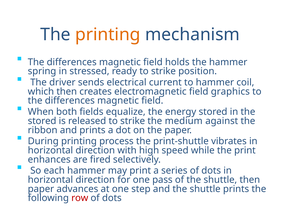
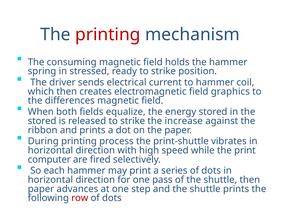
printing at (108, 34) colour: orange -> red
differences at (72, 62): differences -> consuming
medium: medium -> increase
enhances: enhances -> computer
